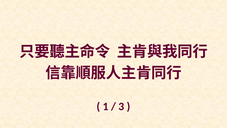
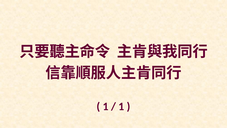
3 at (121, 106): 3 -> 1
